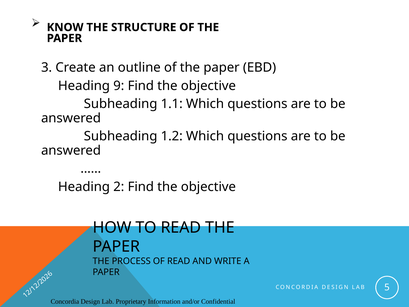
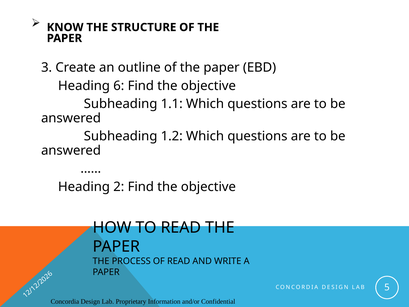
Heading 9: 9 -> 6
